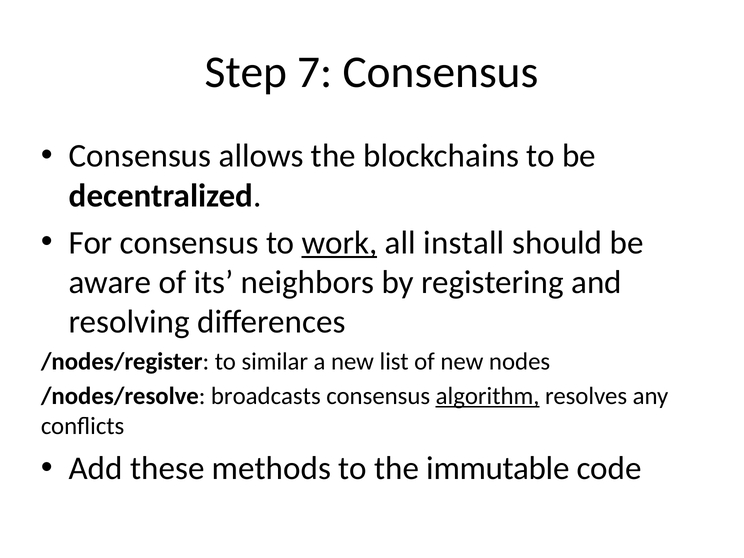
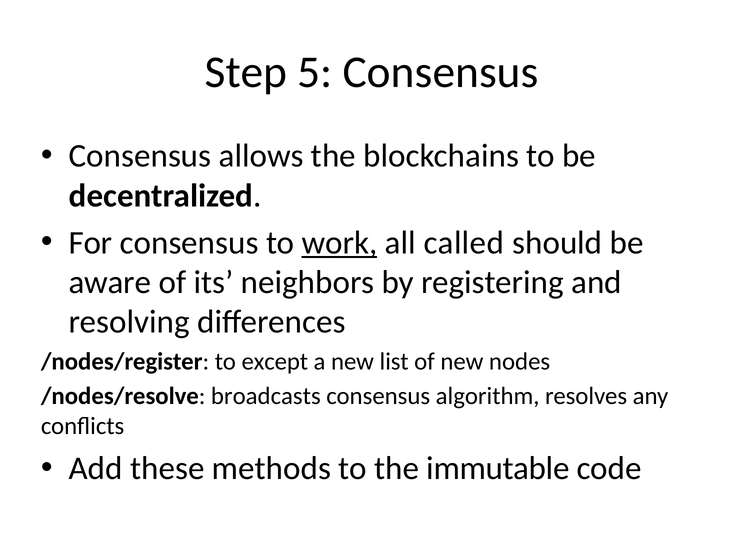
7: 7 -> 5
install: install -> called
similar: similar -> except
algorithm underline: present -> none
